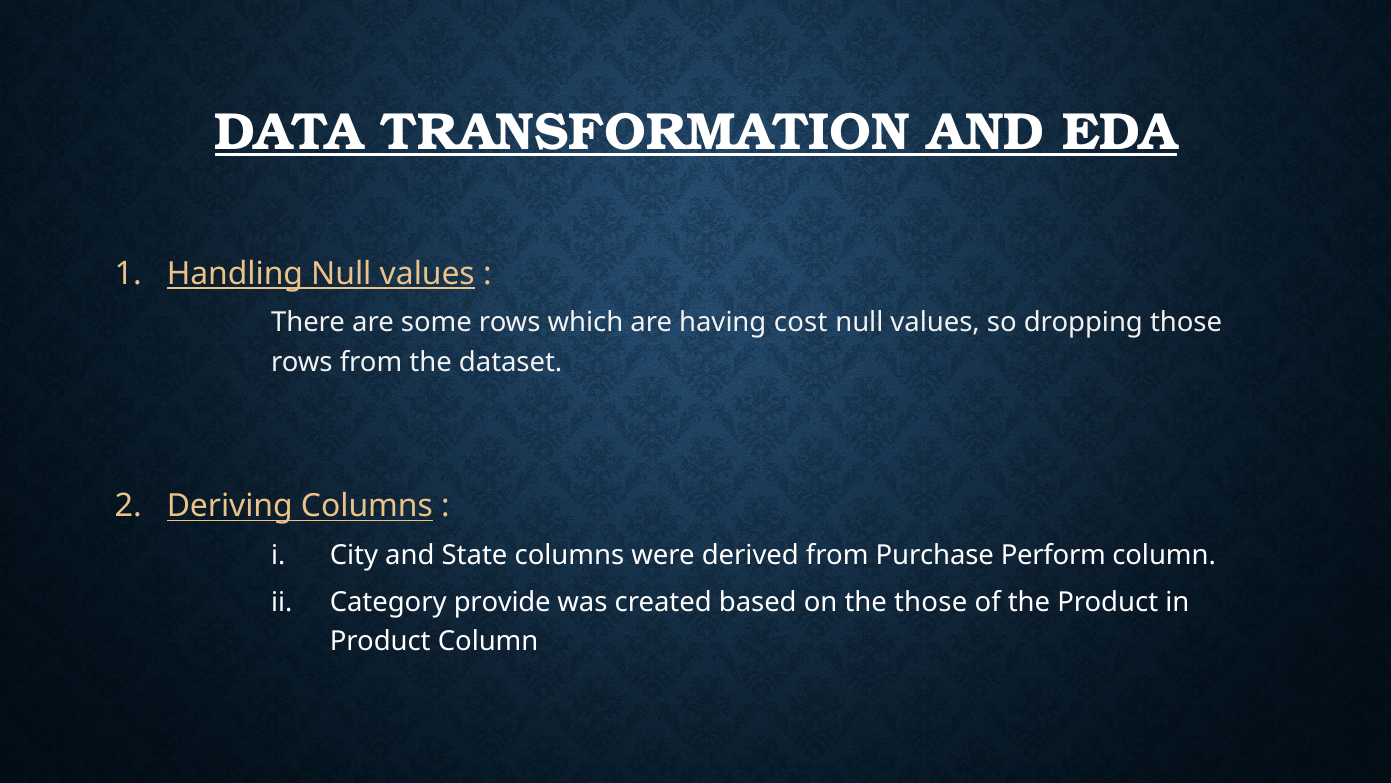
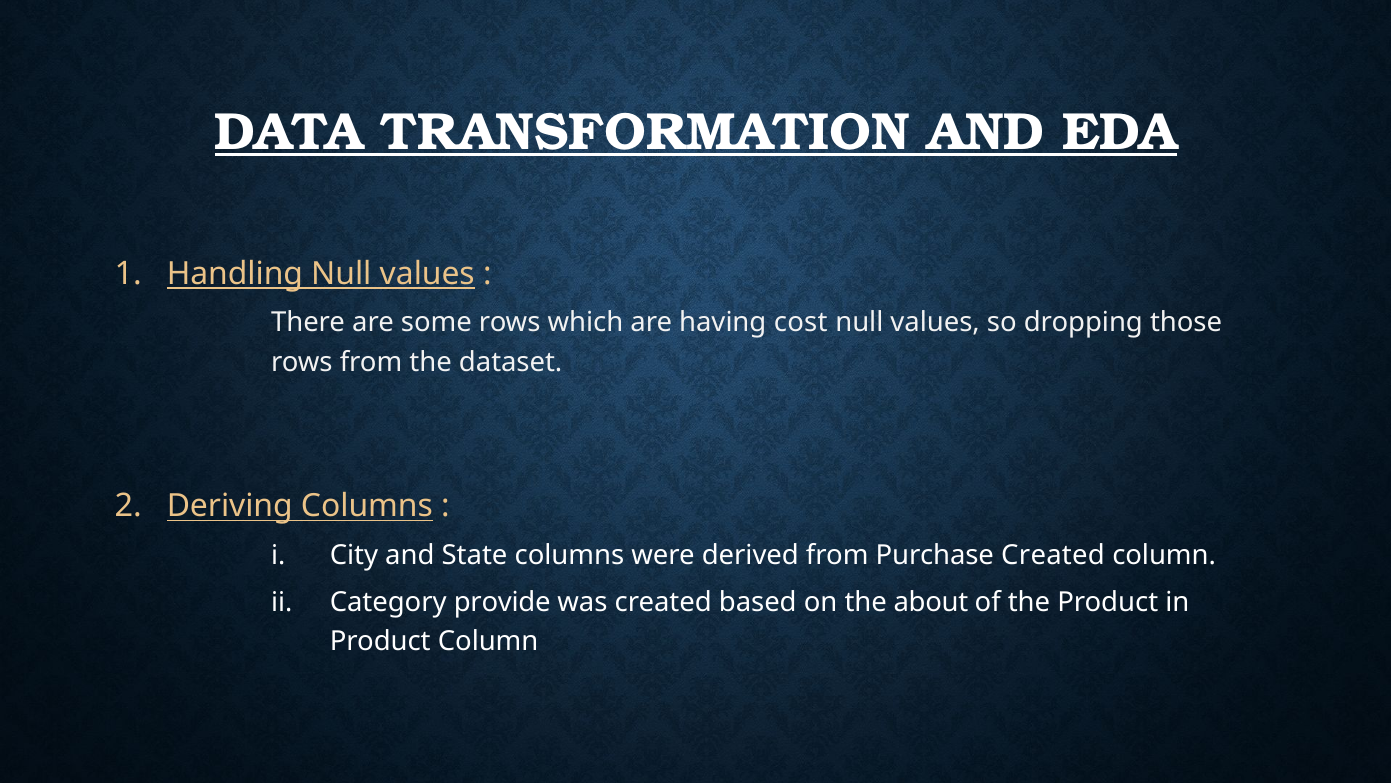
Purchase Perform: Perform -> Created
the those: those -> about
